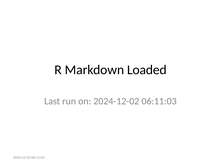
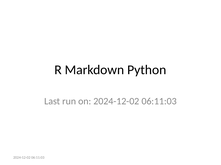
Loaded: Loaded -> Python
